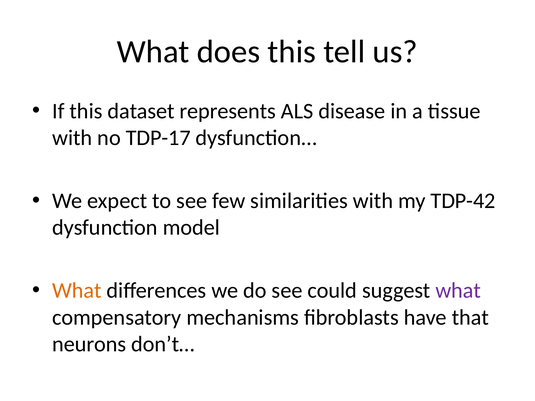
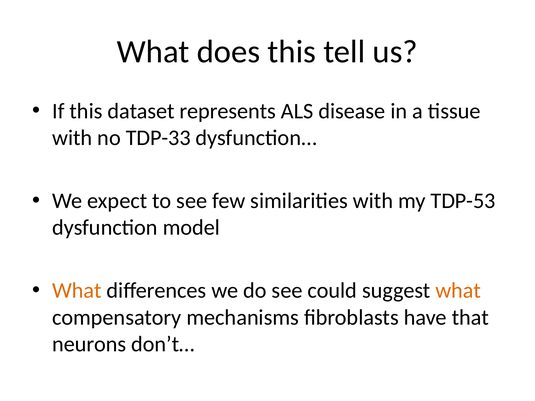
TDP-17: TDP-17 -> TDP-33
TDP-42: TDP-42 -> TDP-53
what at (458, 291) colour: purple -> orange
